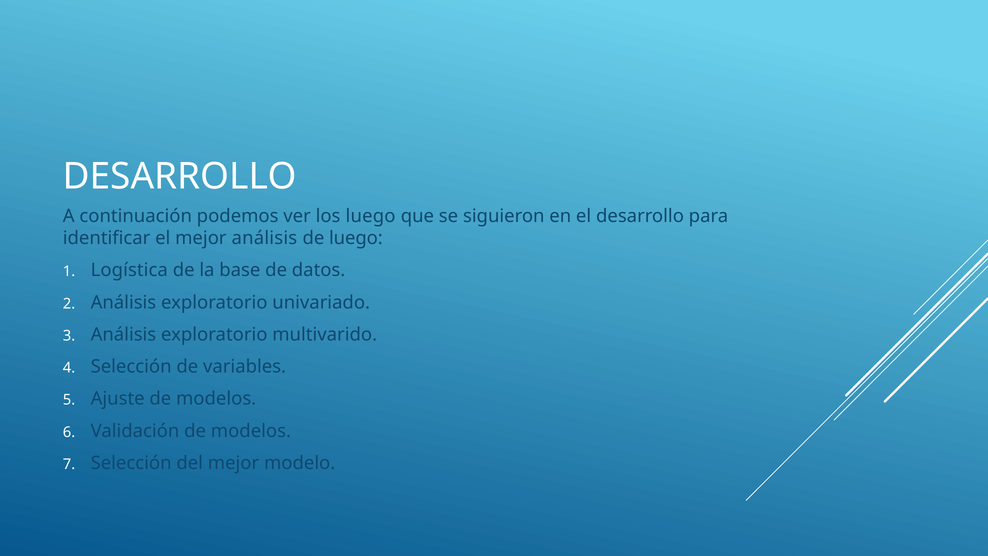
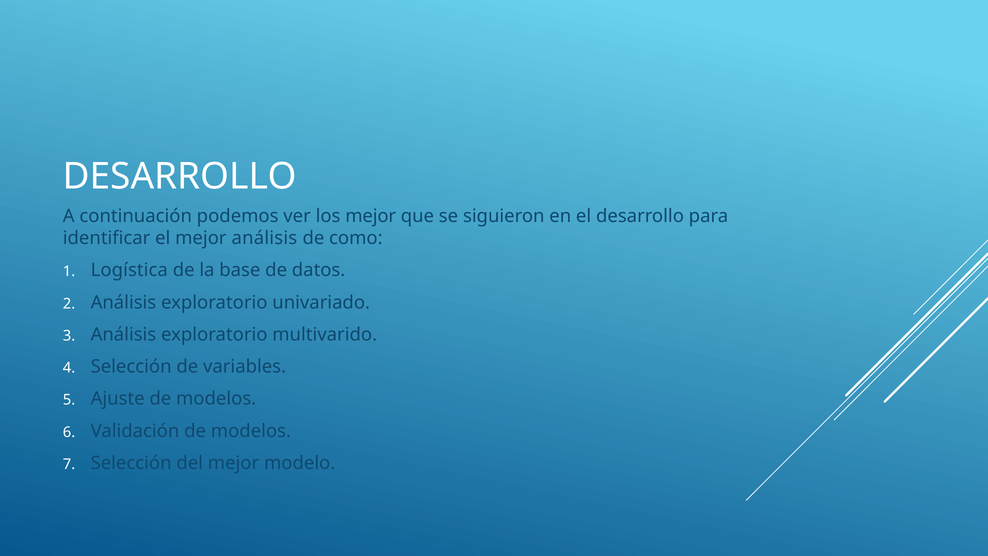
los luego: luego -> mejor
de luego: luego -> como
